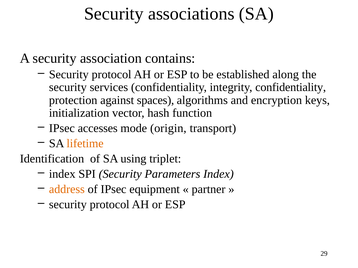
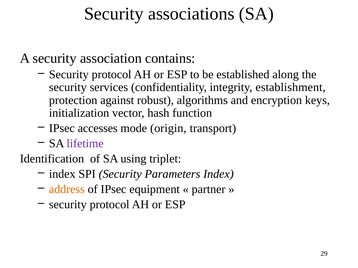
integrity confidentiality: confidentiality -> establishment
spaces: spaces -> robust
lifetime colour: orange -> purple
